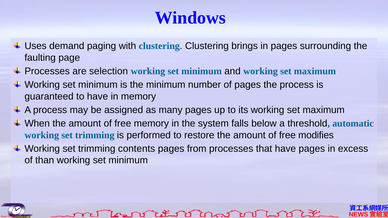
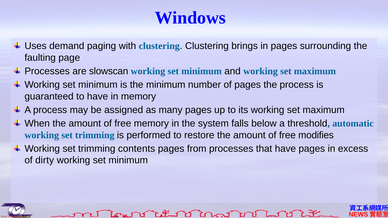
selection: selection -> slowscan
than: than -> dirty
